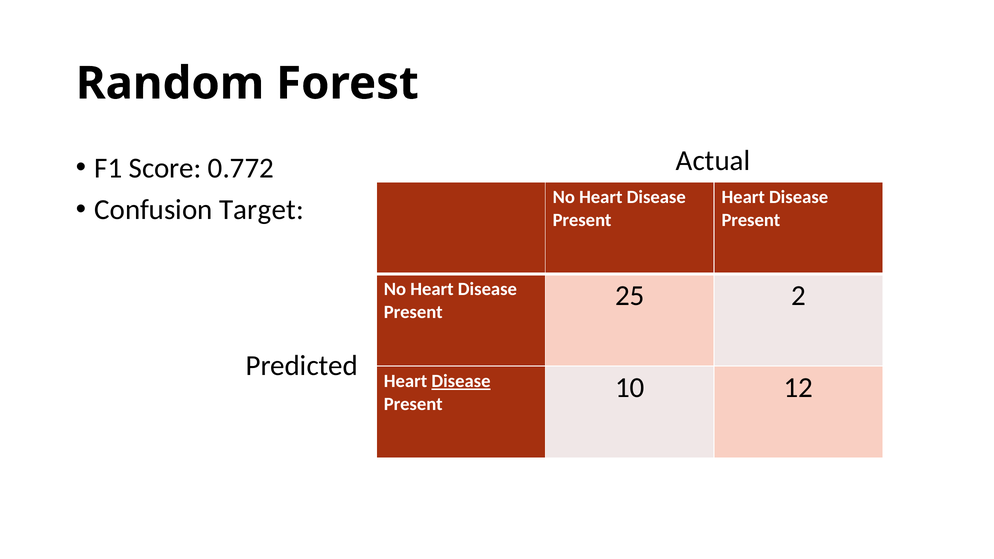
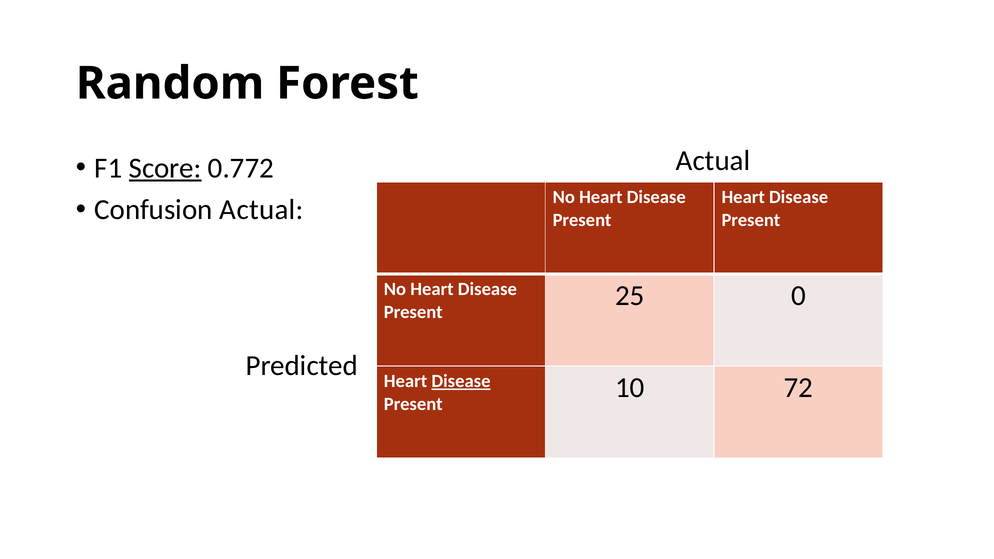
Score underline: none -> present
Confusion Target: Target -> Actual
2: 2 -> 0
12: 12 -> 72
